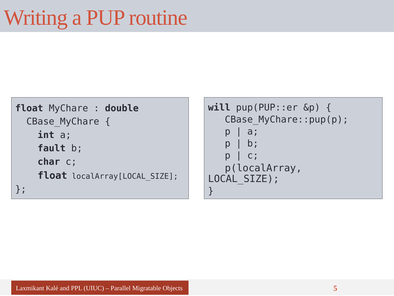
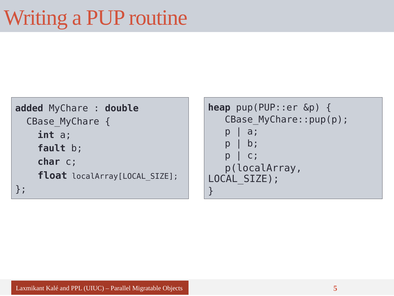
will: will -> heap
float at (29, 108): float -> added
